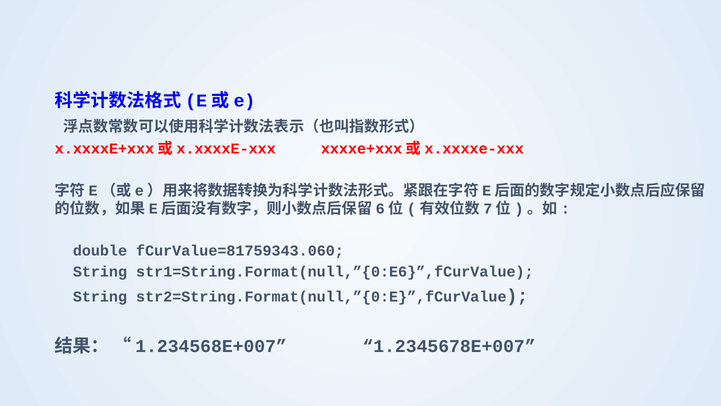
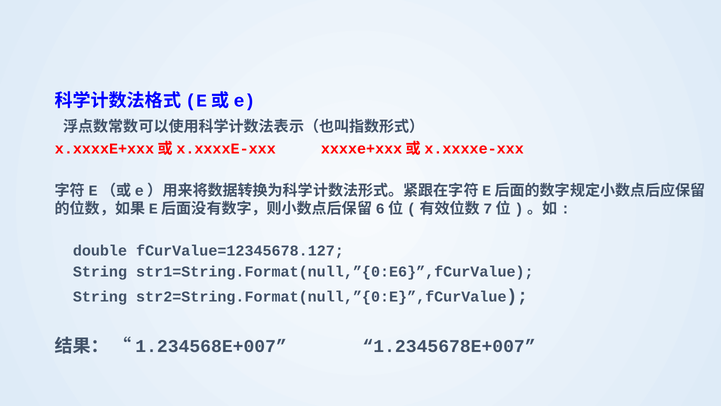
fCurValue=81759343.060: fCurValue=81759343.060 -> fCurValue=12345678.127
